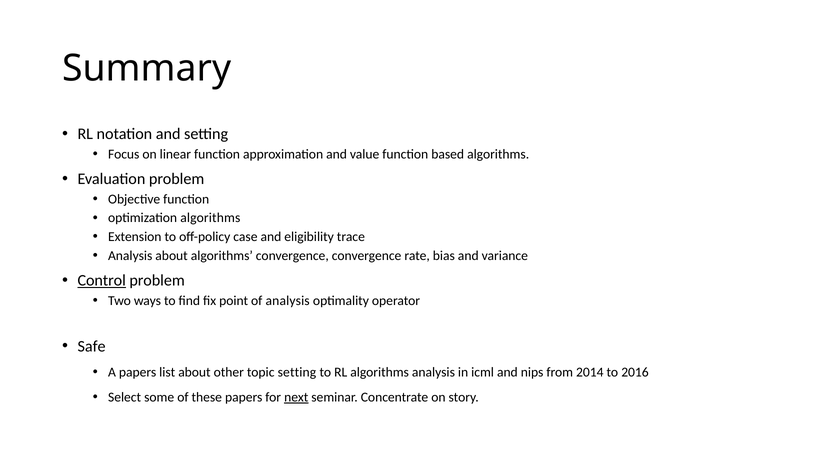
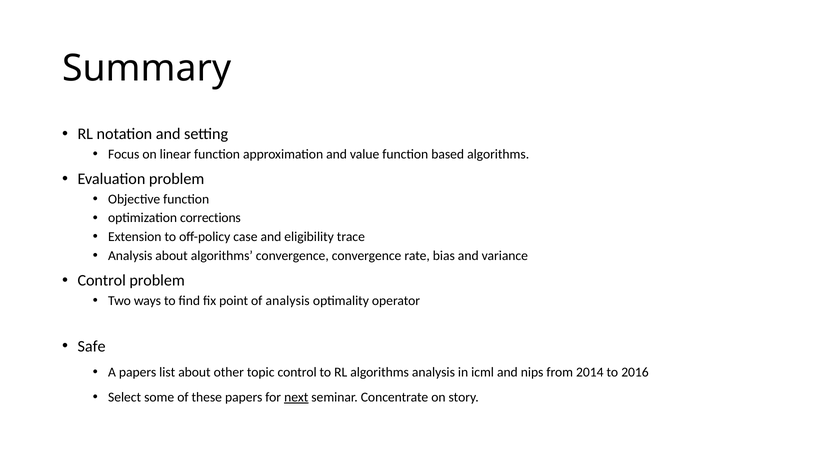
optimization algorithms: algorithms -> corrections
Control at (102, 280) underline: present -> none
topic setting: setting -> control
